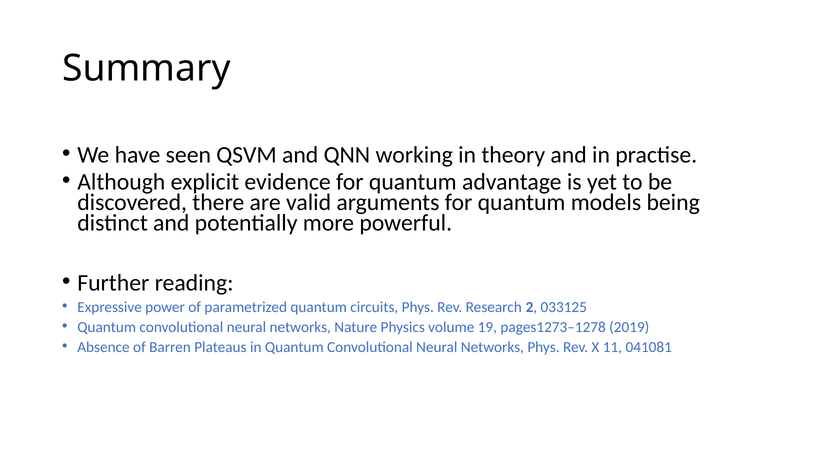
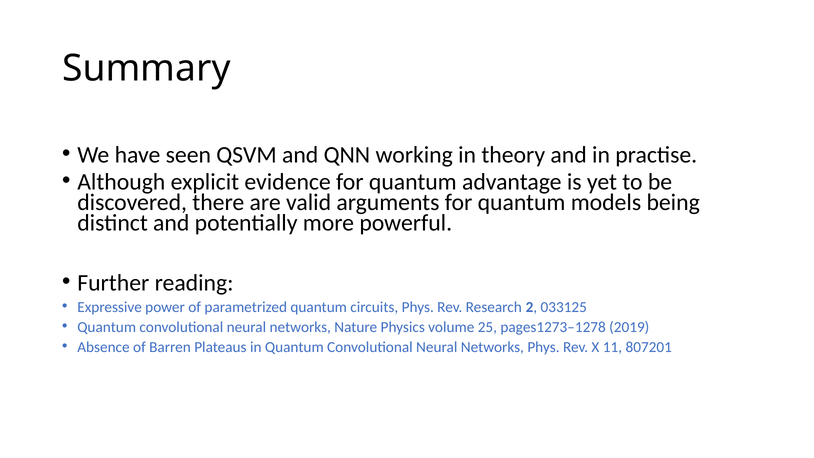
19: 19 -> 25
041081: 041081 -> 807201
